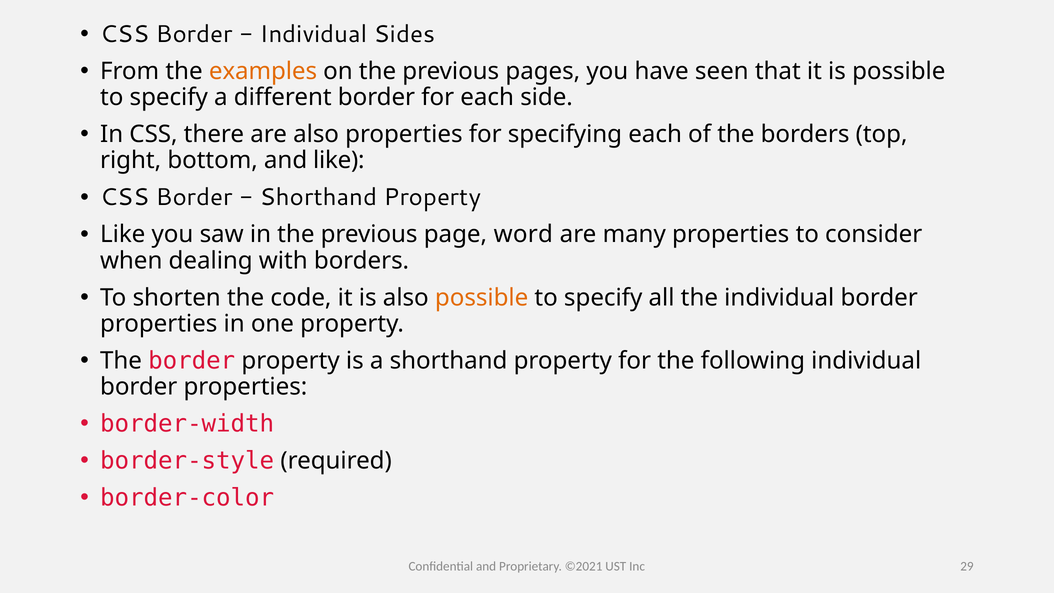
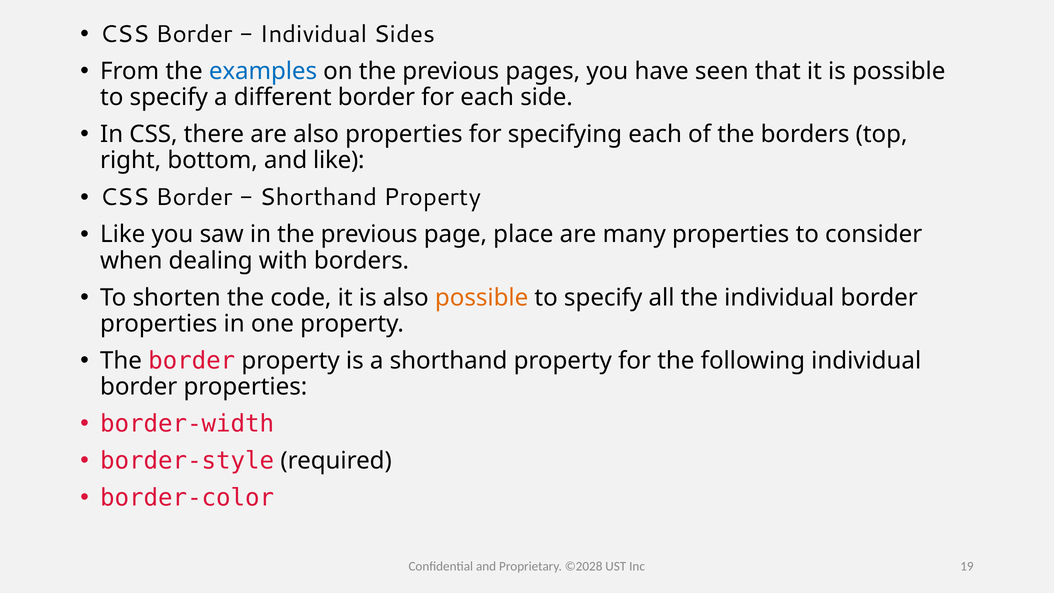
examples colour: orange -> blue
word: word -> place
©2021: ©2021 -> ©2028
29: 29 -> 19
